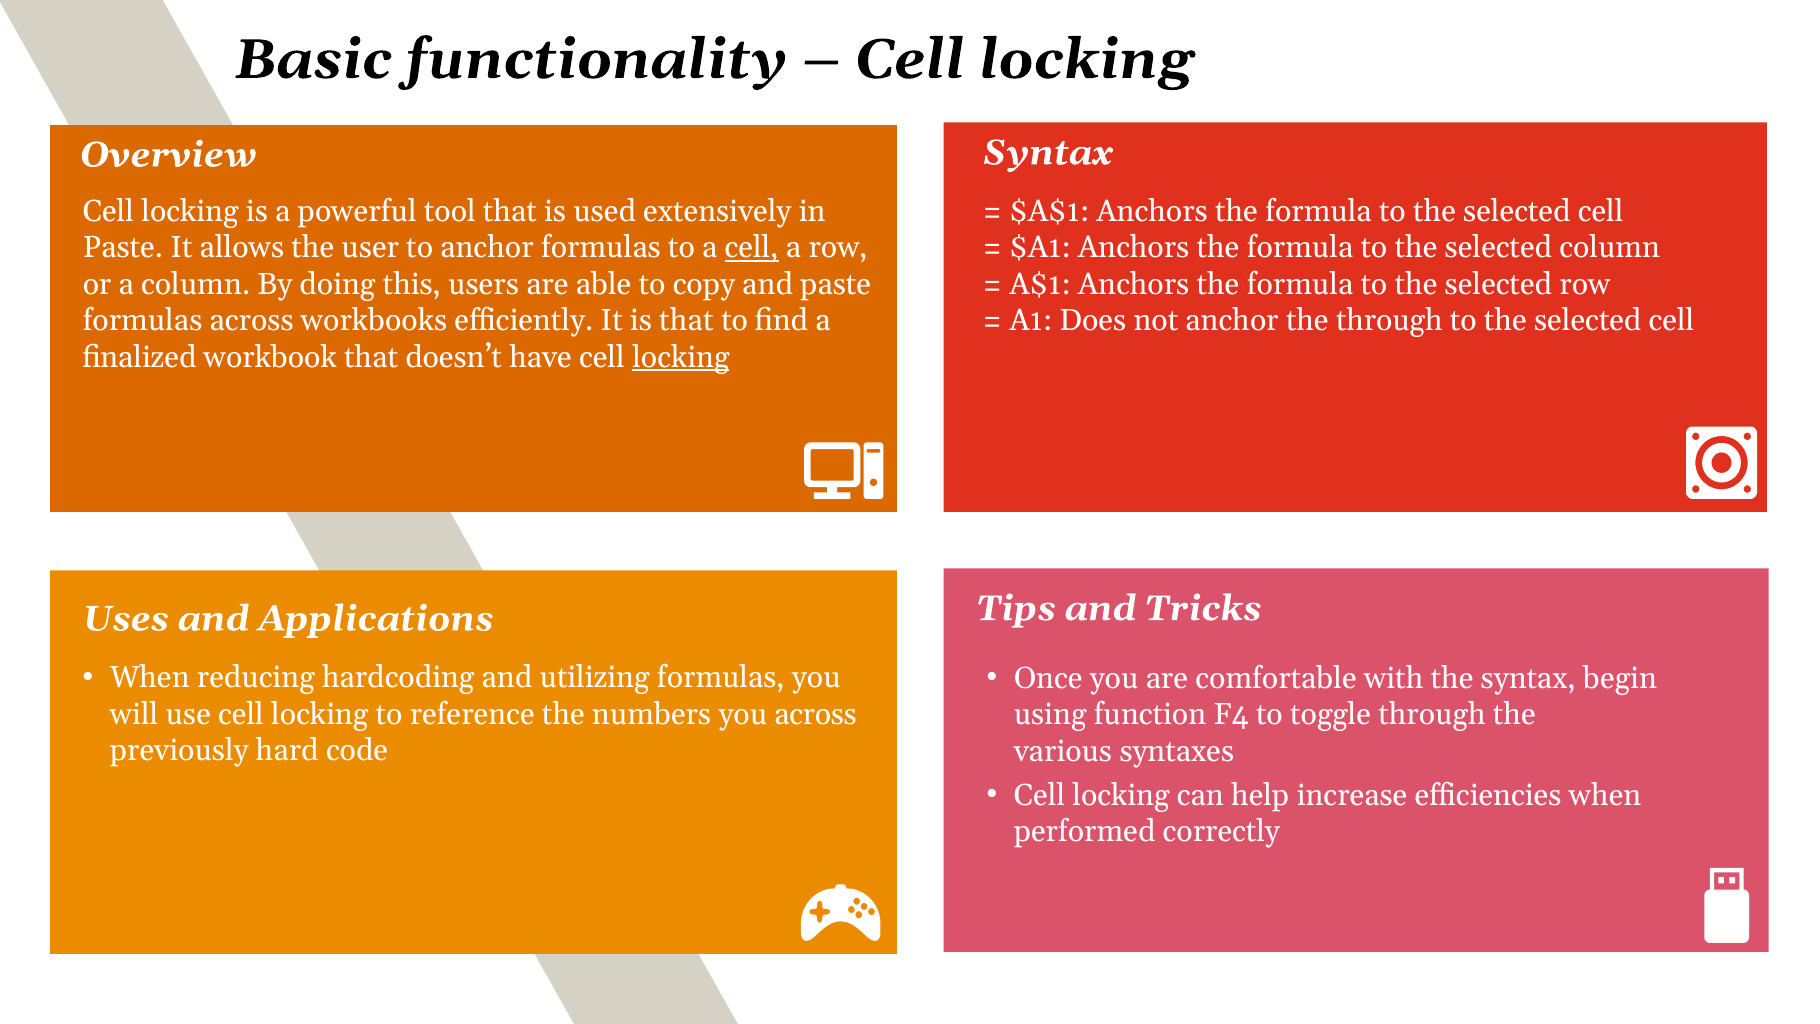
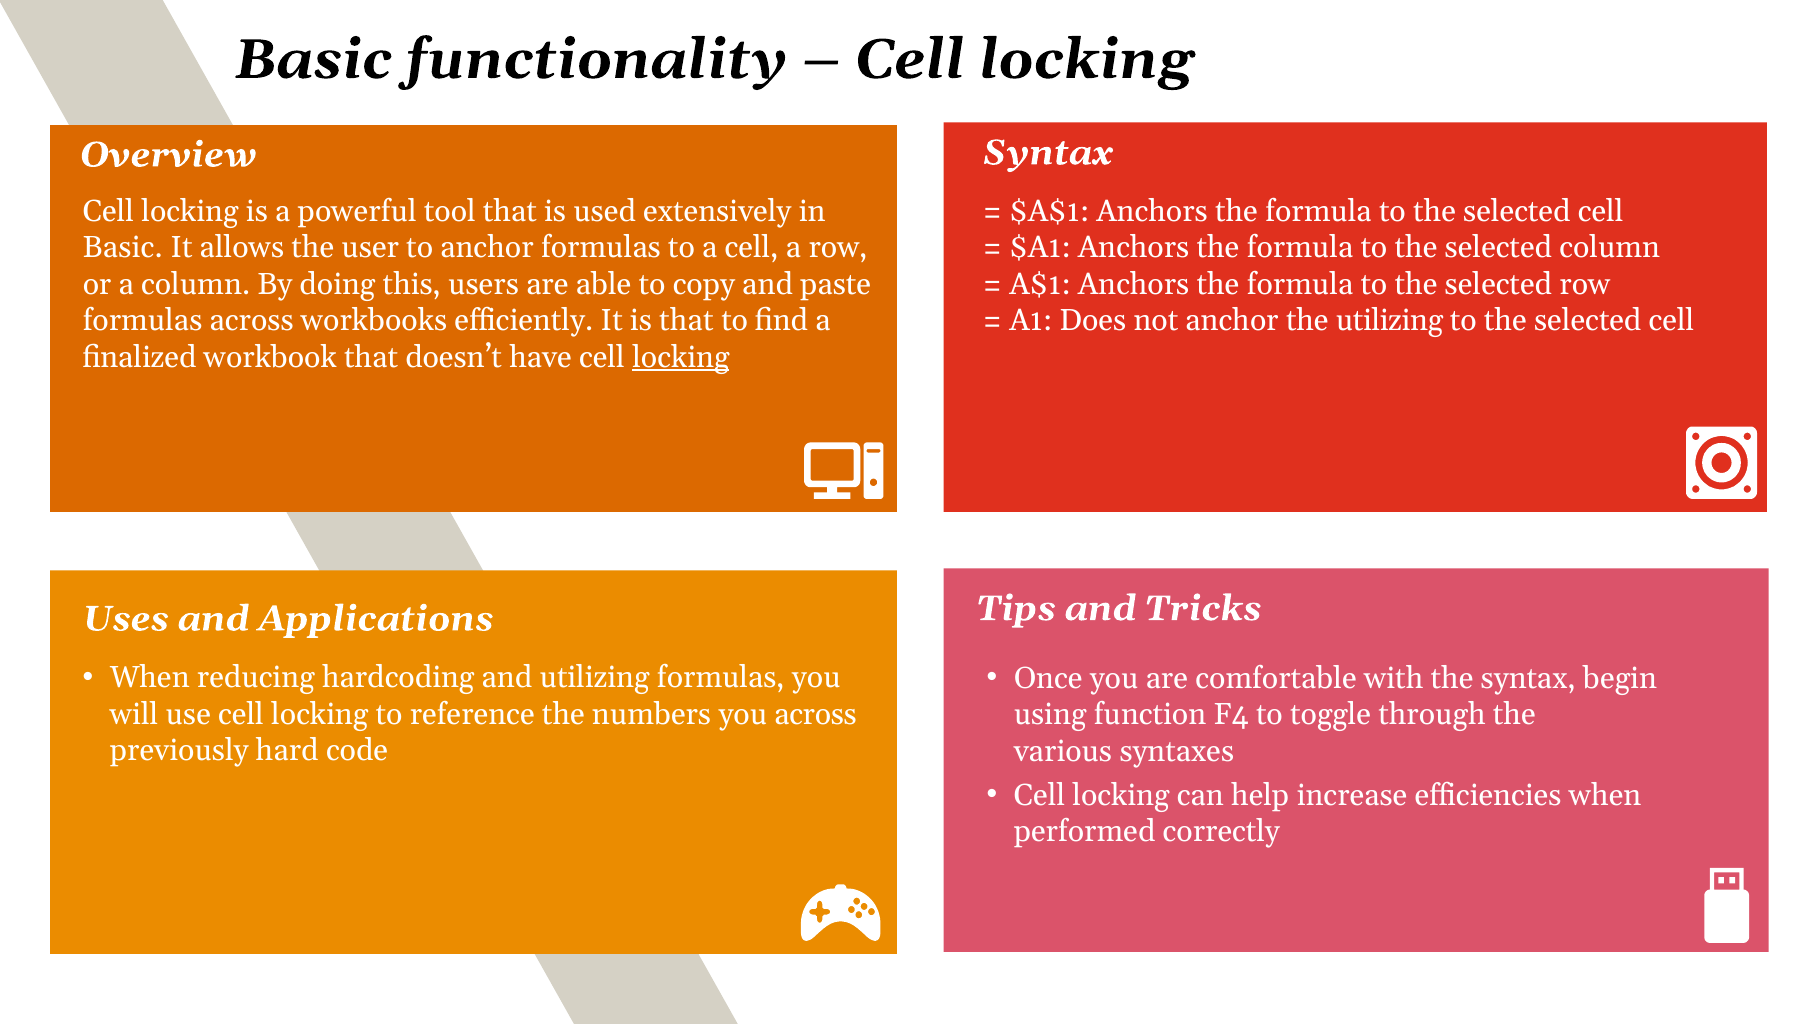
Paste at (123, 248): Paste -> Basic
cell at (752, 248) underline: present -> none
the through: through -> utilizing
